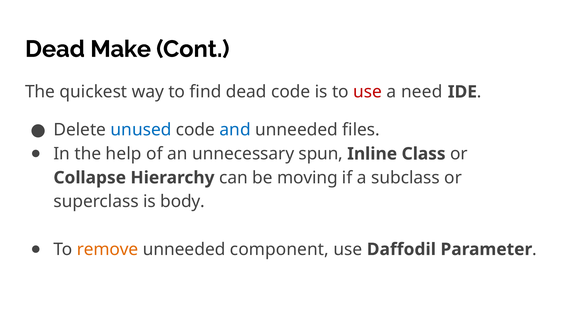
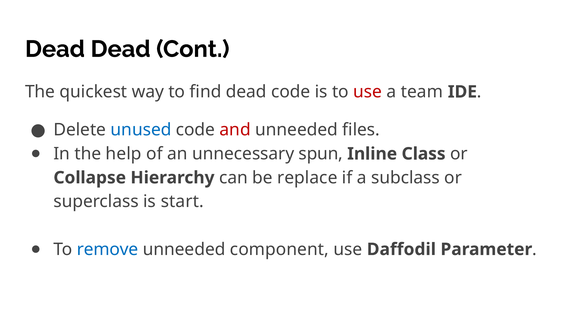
Dead Make: Make -> Dead
need: need -> team
and colour: blue -> red
moving: moving -> replace
body: body -> start
remove colour: orange -> blue
